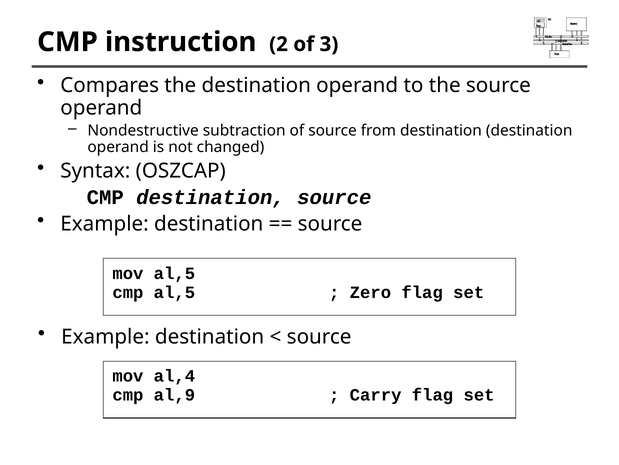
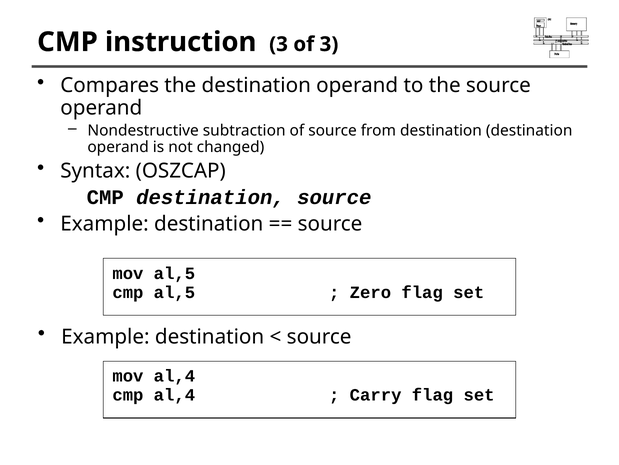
instruction 2: 2 -> 3
cmp al,9: al,9 -> al,4
